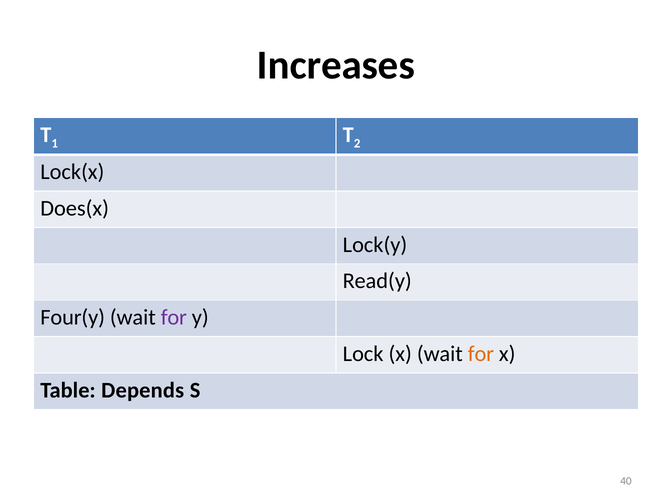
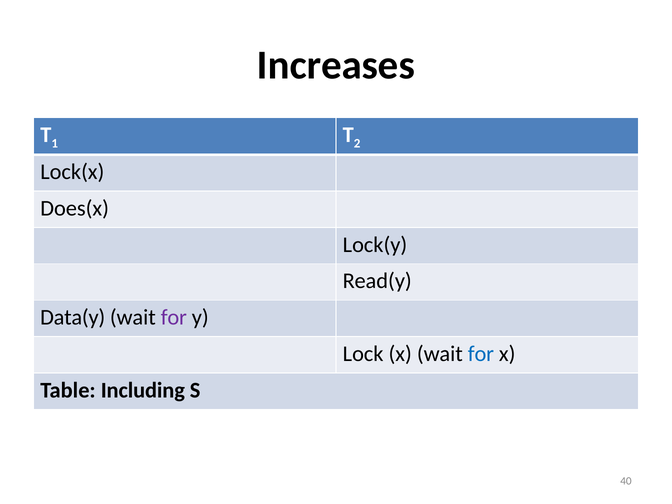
Four(y: Four(y -> Data(y
for at (481, 354) colour: orange -> blue
Depends: Depends -> Including
